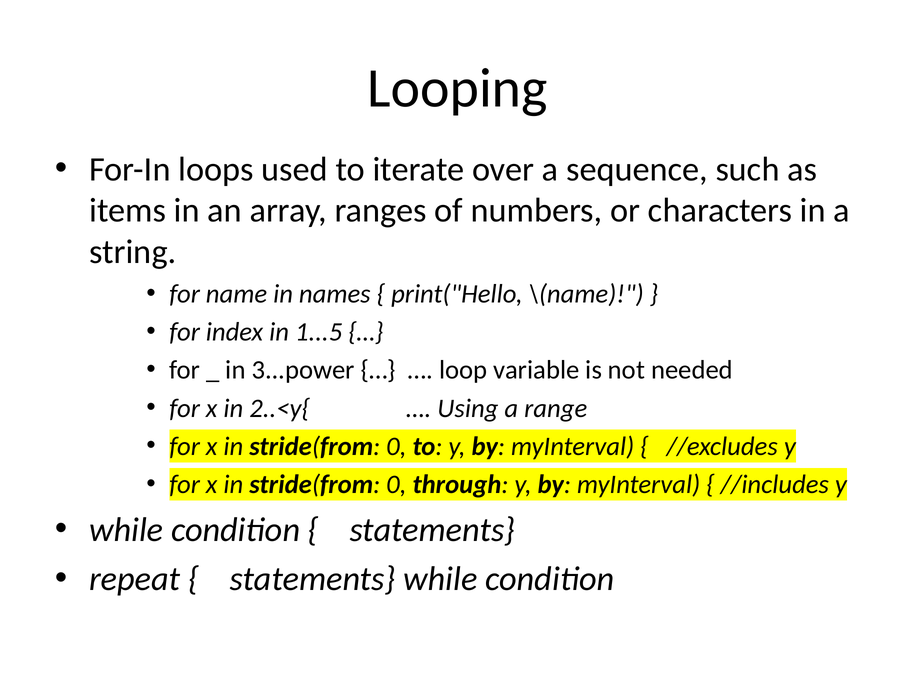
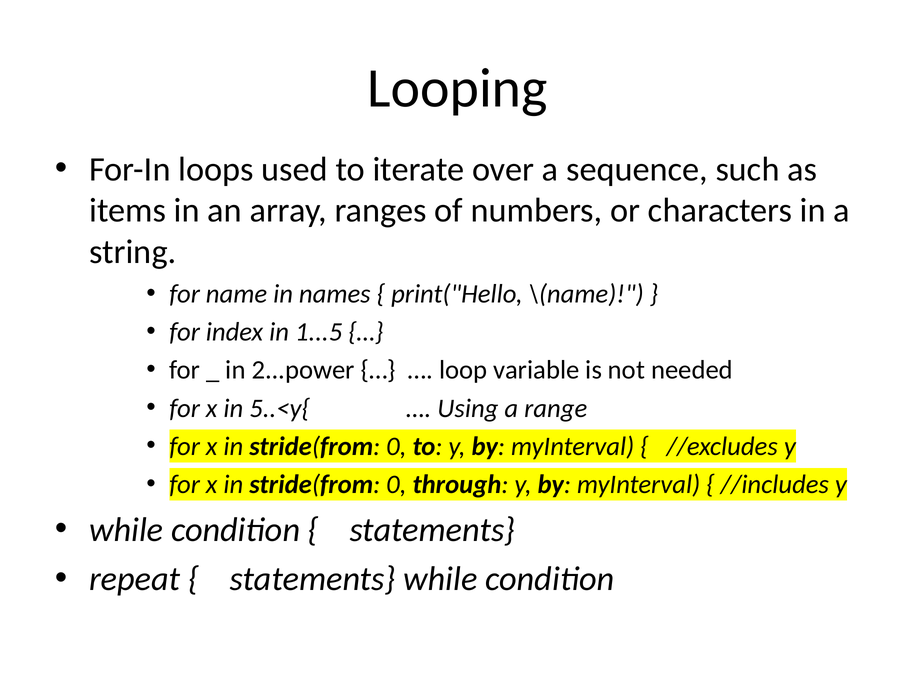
3...power: 3...power -> 2...power
2..<y{: 2..<y{ -> 5..<y{
